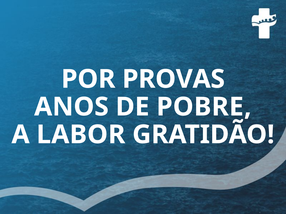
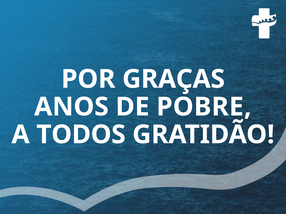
PROVAS: PROVAS -> GRAÇAS
LABOR: LABOR -> TODOS
